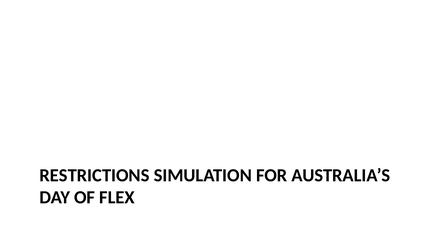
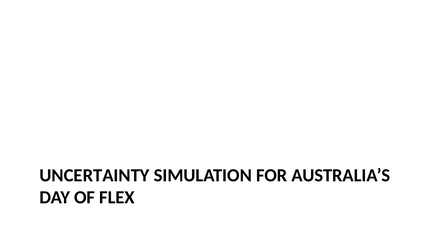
RESTRICTIONS: RESTRICTIONS -> UNCERTAINTY
